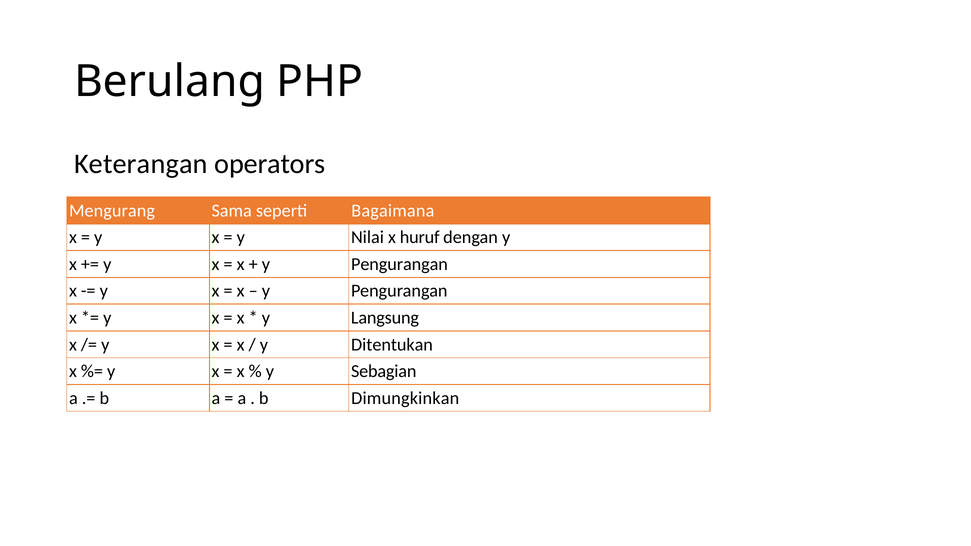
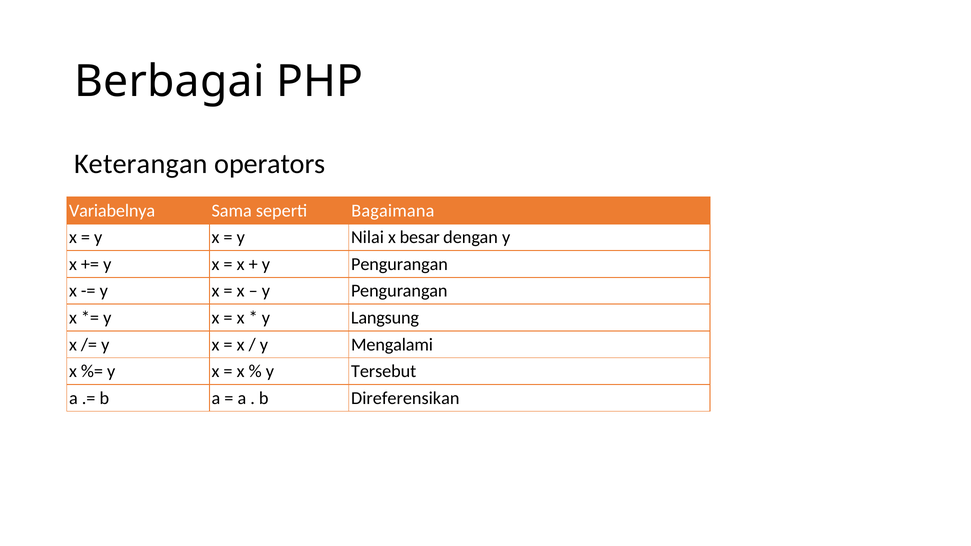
Berulang: Berulang -> Berbagai
Mengurang: Mengurang -> Variabelnya
huruf: huruf -> besar
Ditentukan: Ditentukan -> Mengalami
Sebagian: Sebagian -> Tersebut
Dimungkinkan: Dimungkinkan -> Direferensikan
